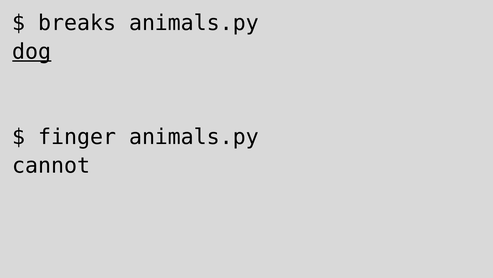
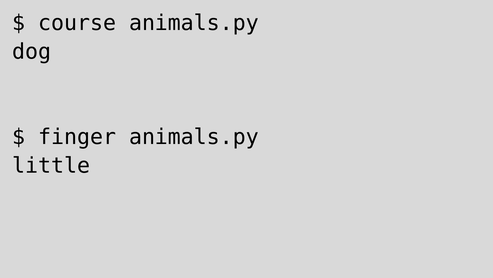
breaks: breaks -> course
dog underline: present -> none
cannot: cannot -> little
